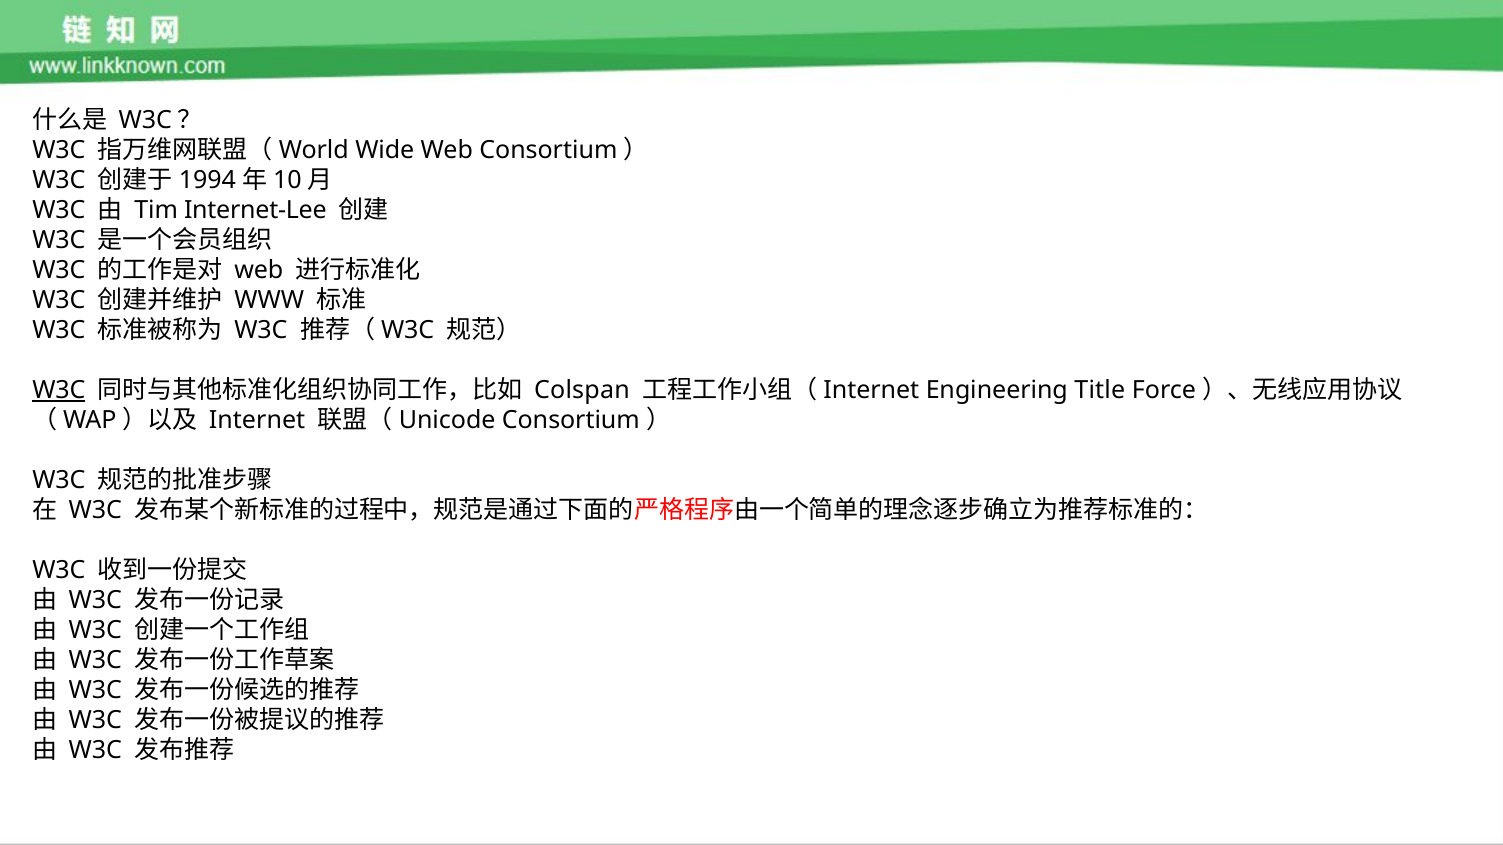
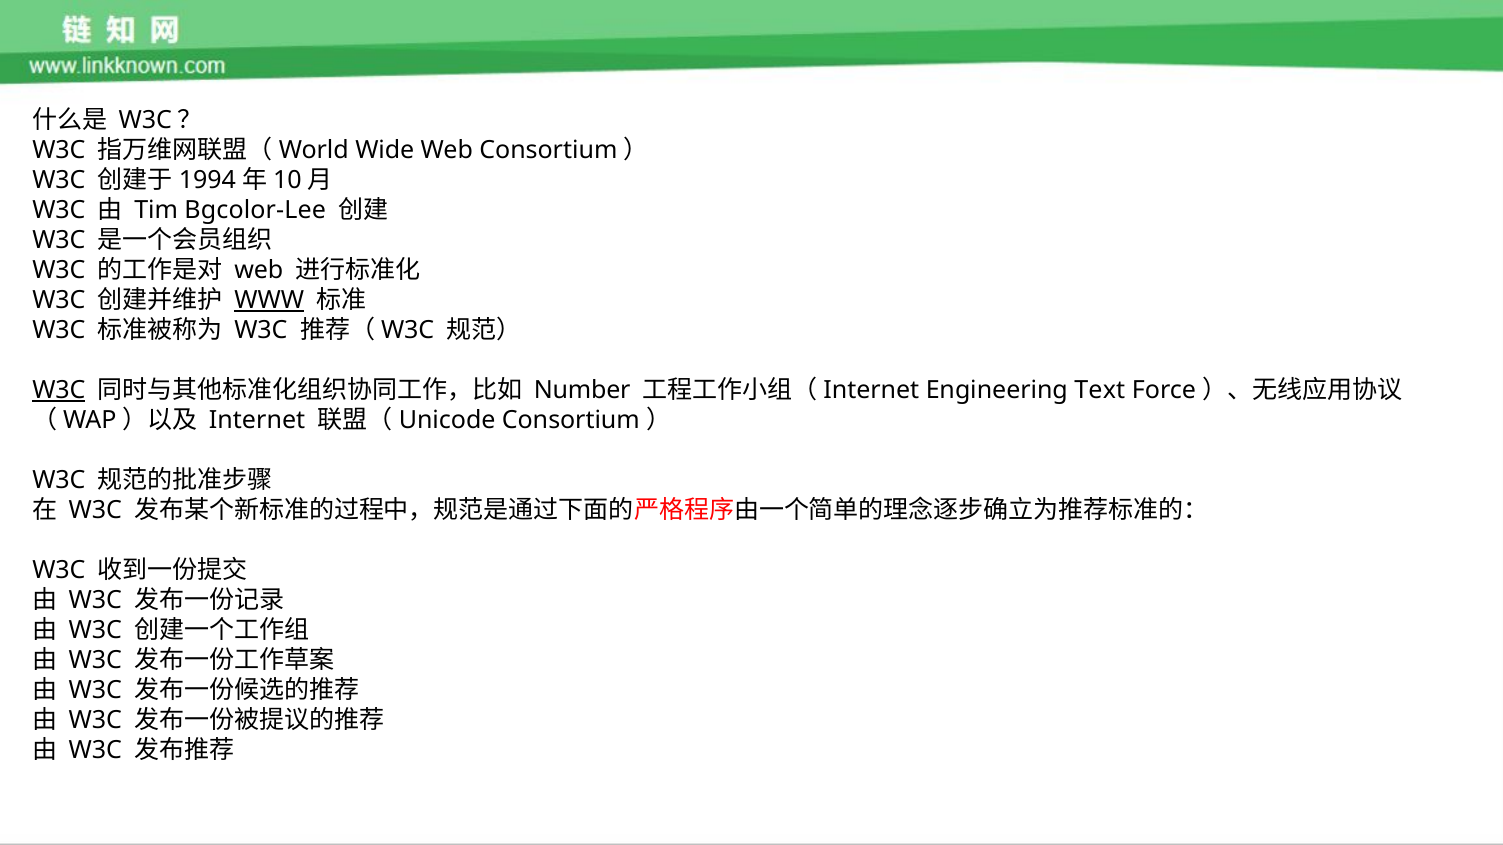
Internet-Lee: Internet-Lee -> Bgcolor-Lee
WWW underline: none -> present
Colspan: Colspan -> Number
Title: Title -> Text
